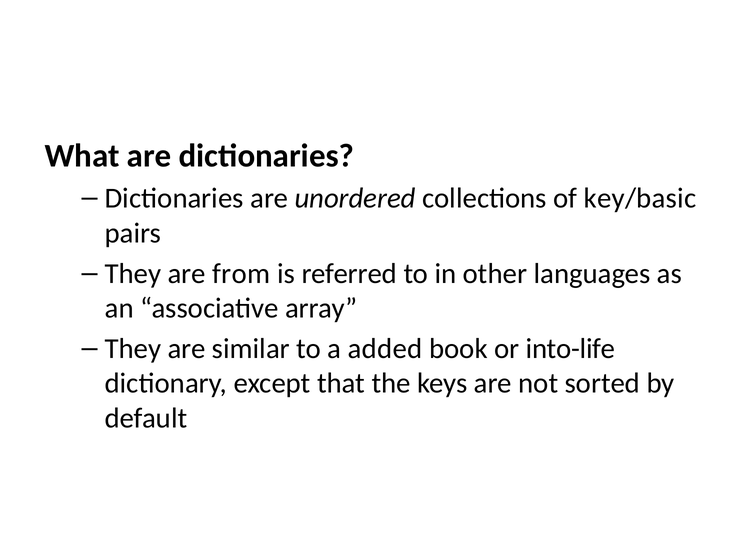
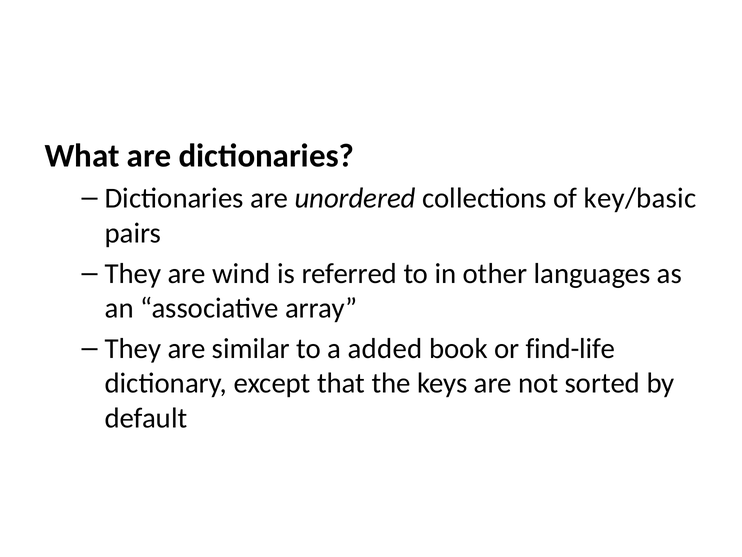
from: from -> wind
into-life: into-life -> find-life
